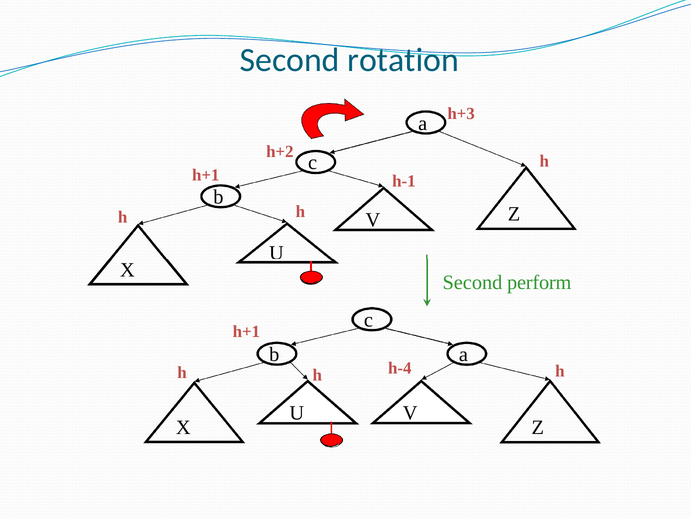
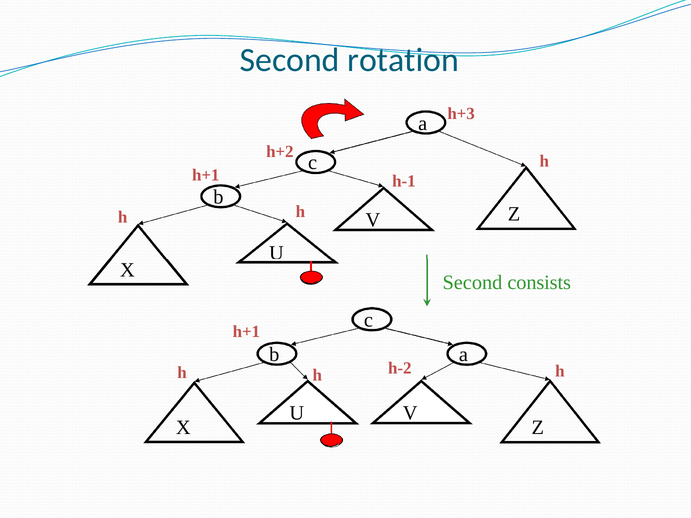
perform: perform -> consists
h-4: h-4 -> h-2
